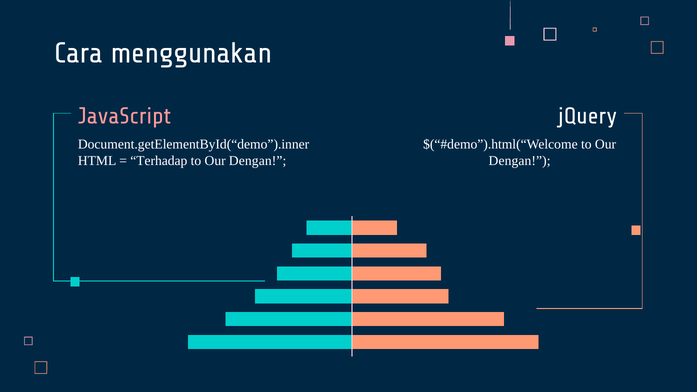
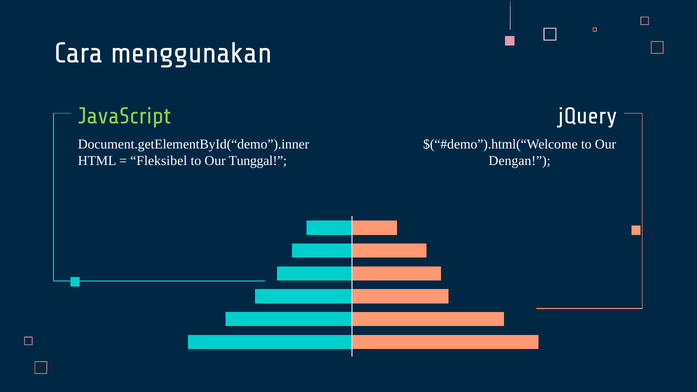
JavaScript colour: pink -> light green
Terhadap: Terhadap -> Fleksibel
Dengan at (258, 161): Dengan -> Tunggal
